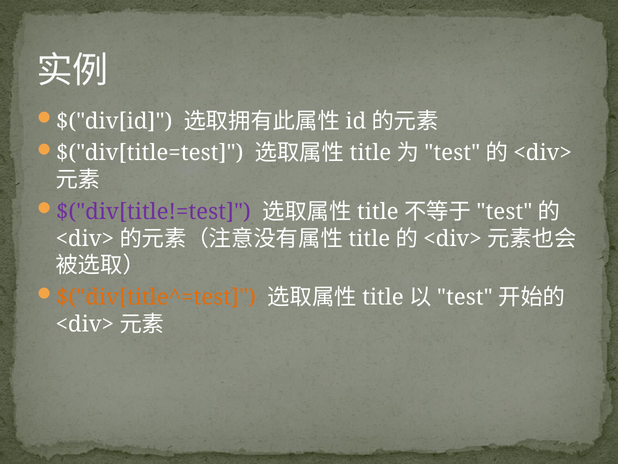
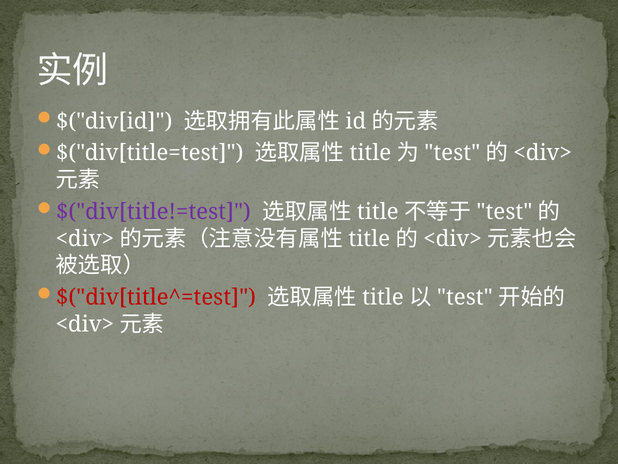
$("div[title^=test colour: orange -> red
